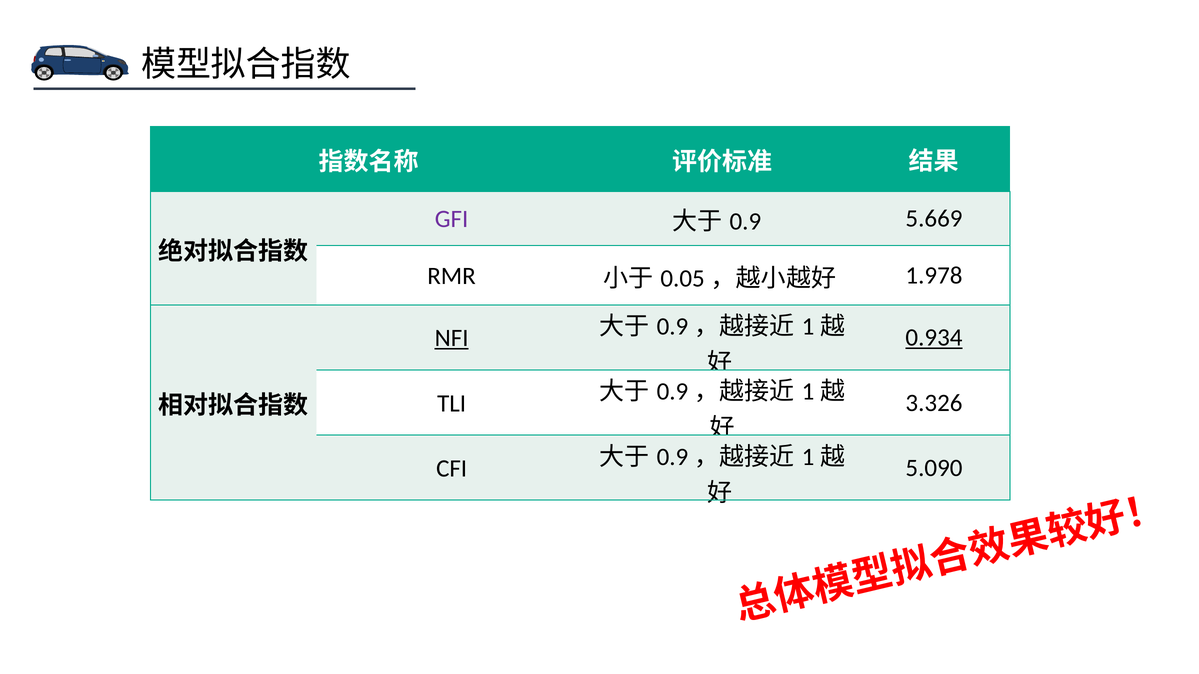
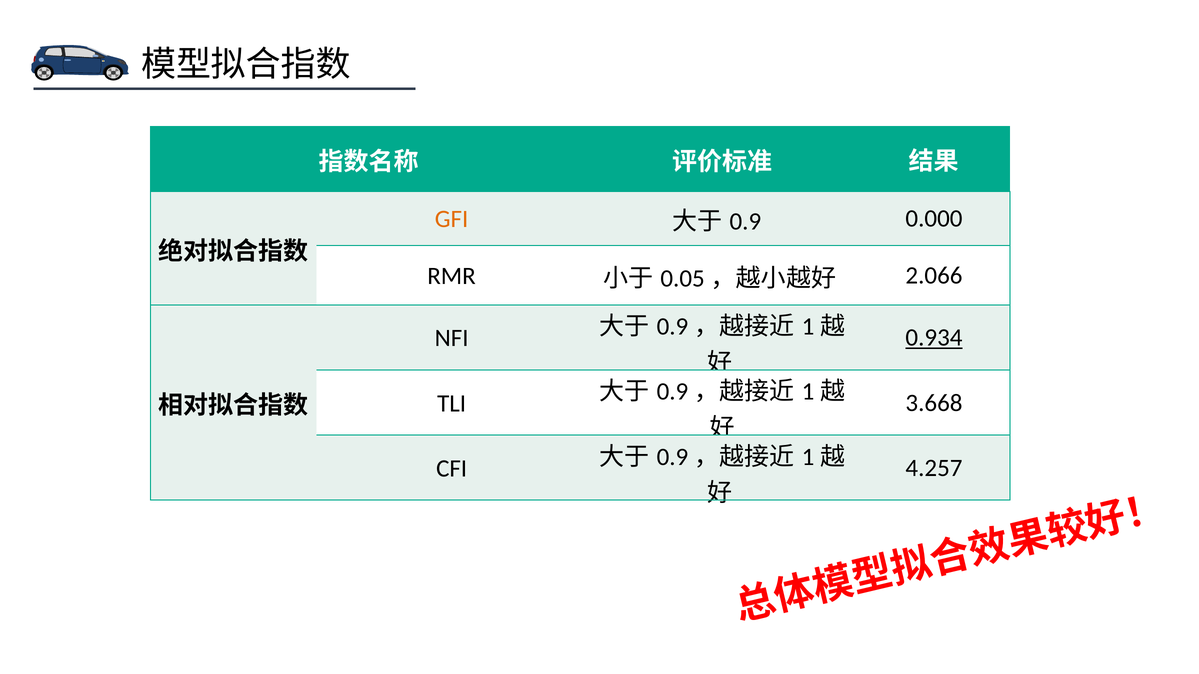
GFI colour: purple -> orange
5.669: 5.669 -> 0.000
1.978: 1.978 -> 2.066
NFI underline: present -> none
3.326: 3.326 -> 3.668
5.090: 5.090 -> 4.257
